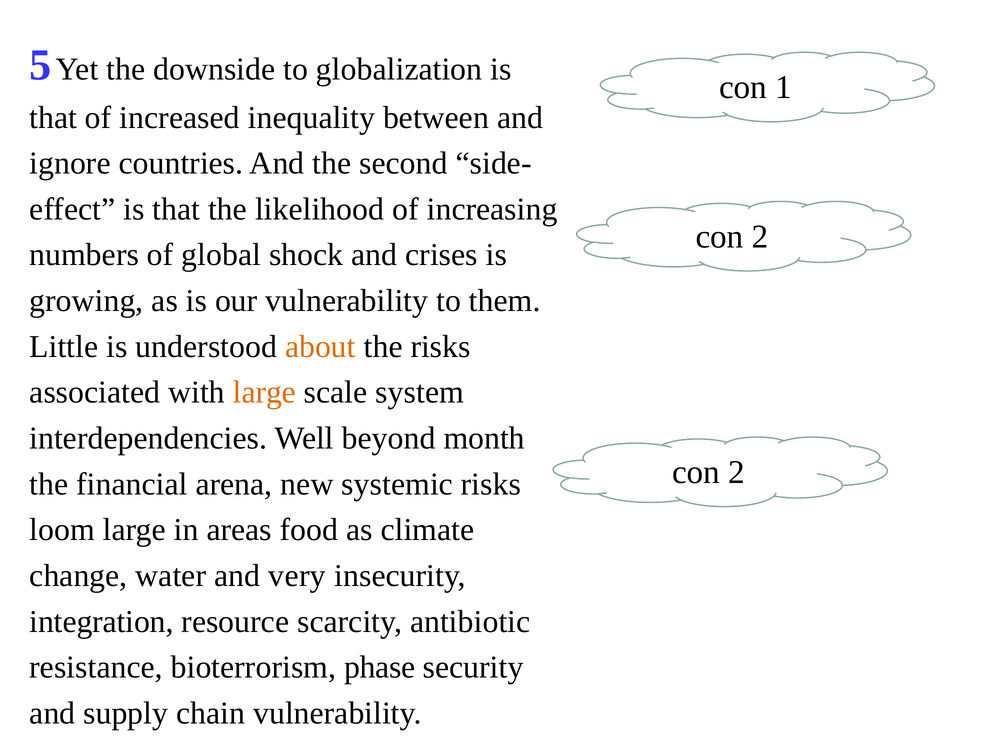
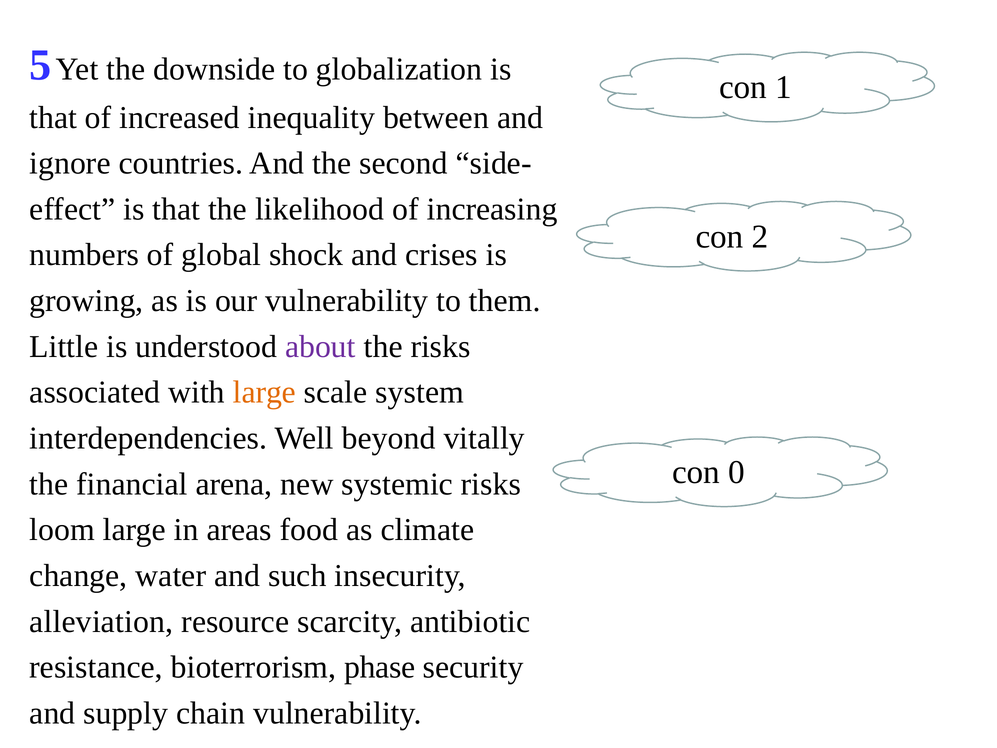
about colour: orange -> purple
month: month -> vitally
2 at (737, 472): 2 -> 0
very: very -> such
integration: integration -> alleviation
